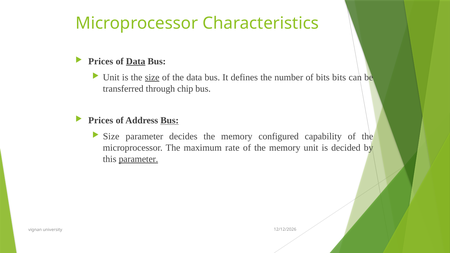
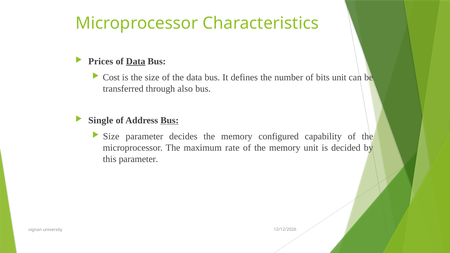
Unit at (111, 77): Unit -> Cost
size at (152, 77) underline: present -> none
bits bits: bits -> unit
chip: chip -> also
Prices at (101, 121): Prices -> Single
parameter at (138, 159) underline: present -> none
